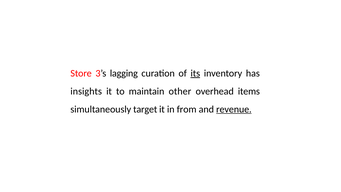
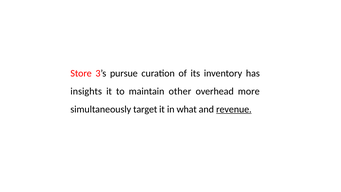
lagging: lagging -> pursue
its underline: present -> none
items: items -> more
from: from -> what
